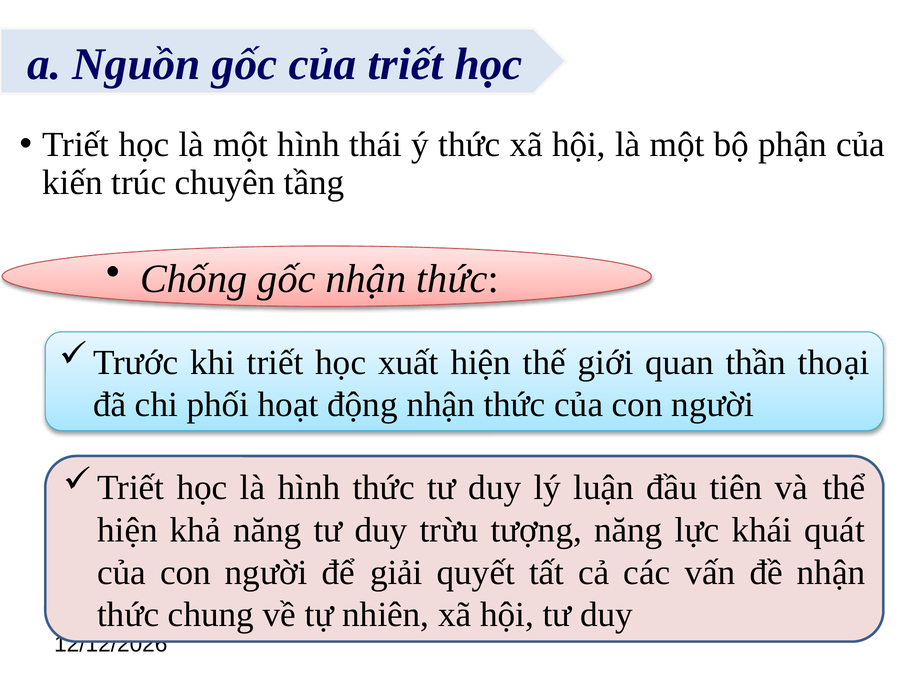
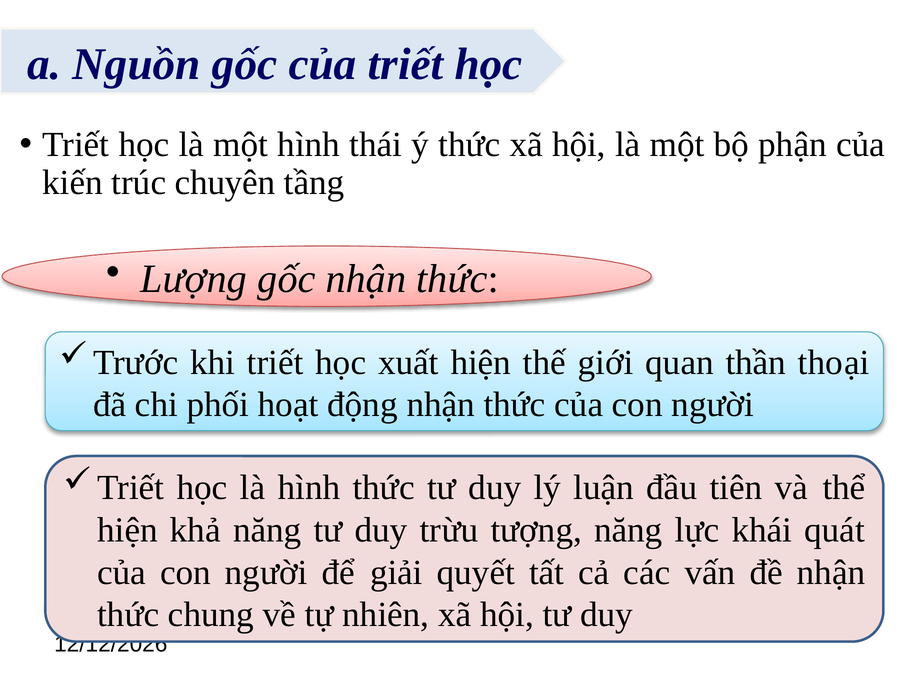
Chống: Chống -> Lượng
